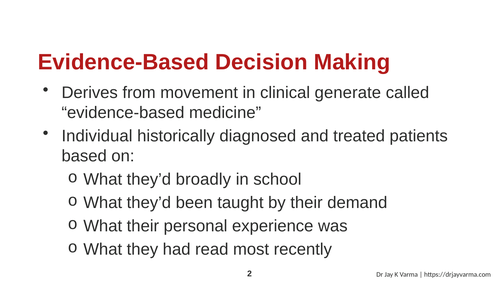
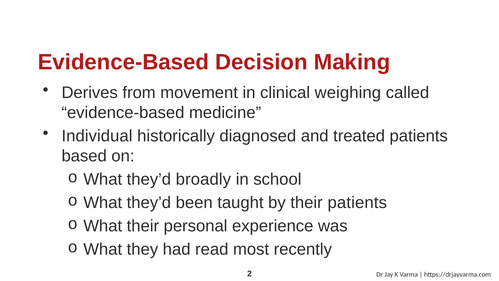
generate: generate -> weighing
their demand: demand -> patients
